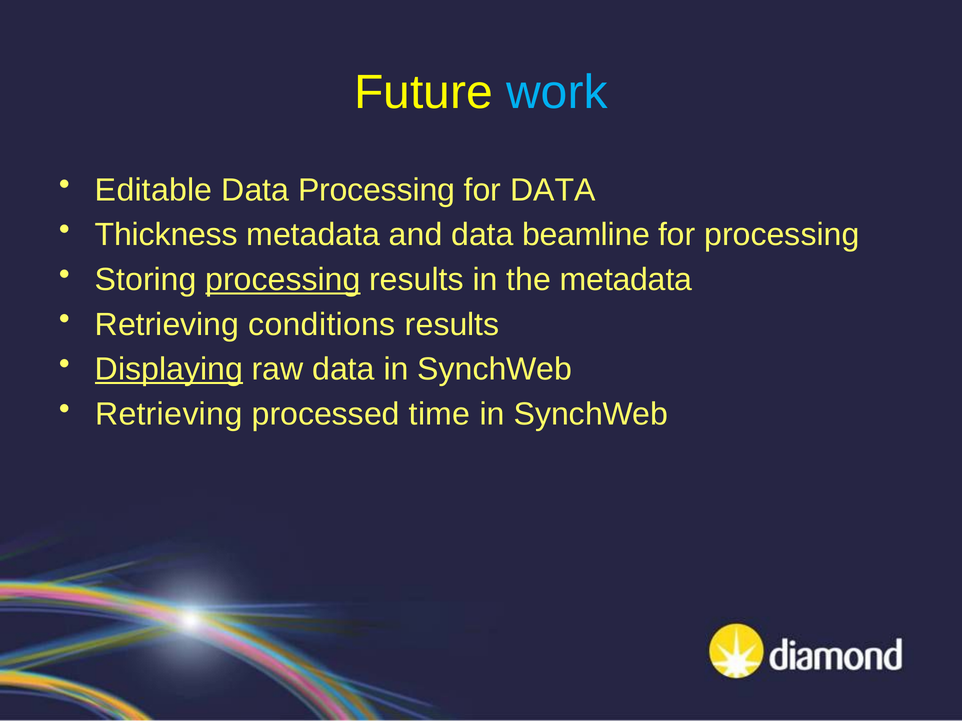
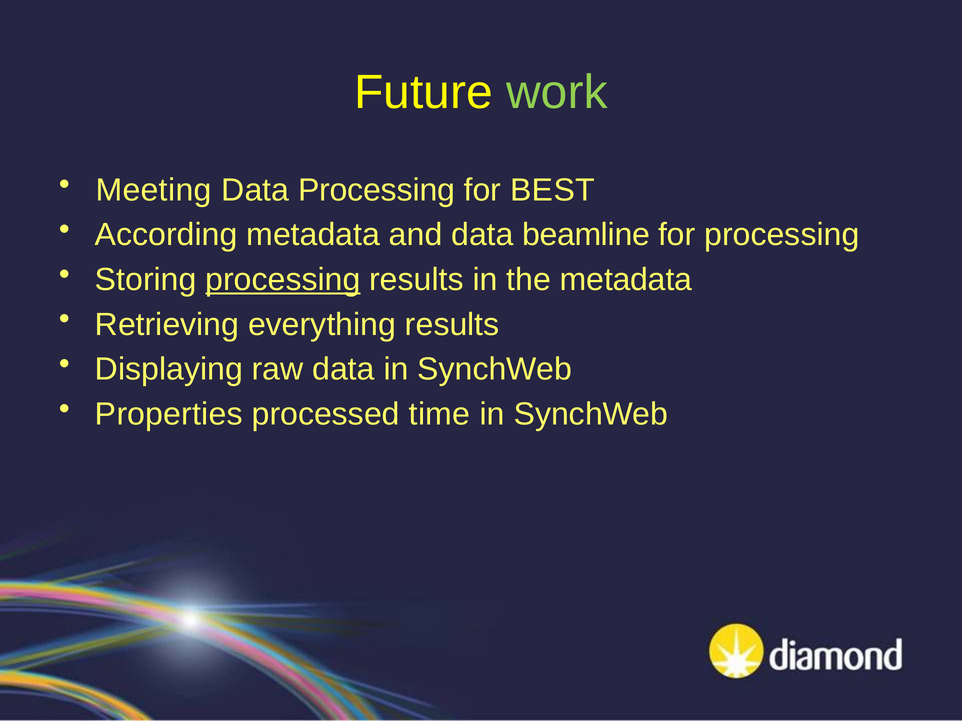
work colour: light blue -> light green
Editable: Editable -> Meeting
for DATA: DATA -> BEST
Thickness: Thickness -> According
conditions: conditions -> everything
Displaying underline: present -> none
Retrieving at (169, 415): Retrieving -> Properties
